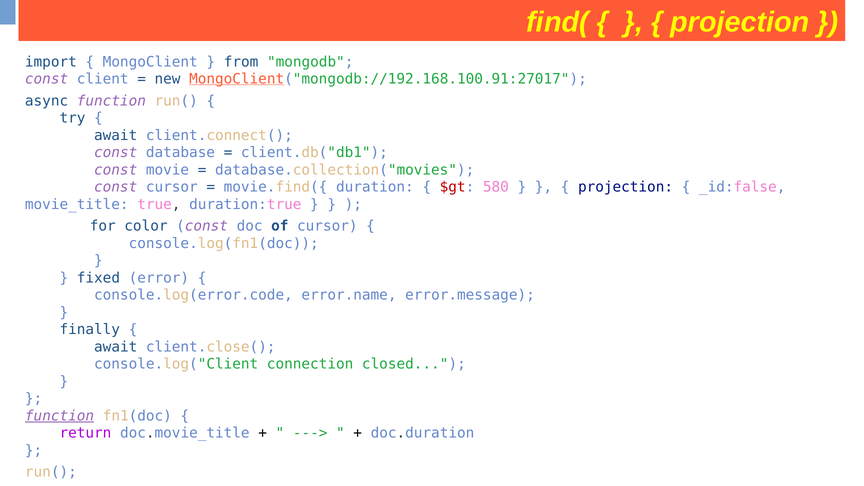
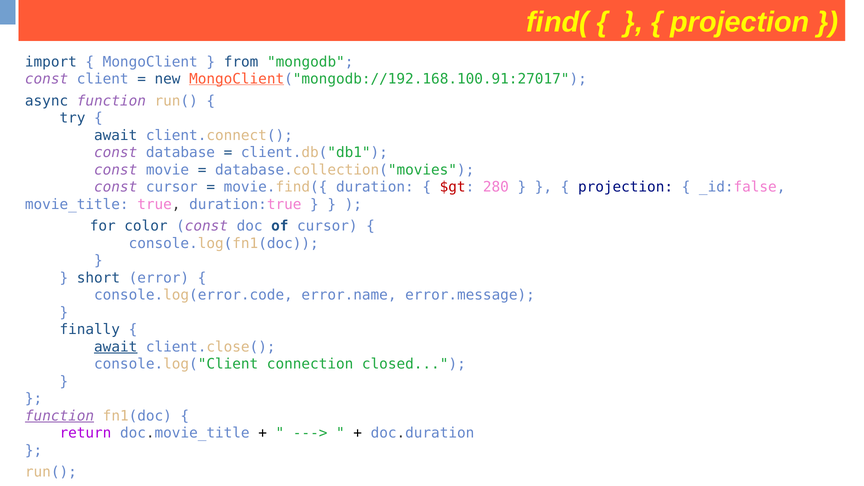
580: 580 -> 280
fixed: fixed -> short
await at (116, 347) underline: none -> present
